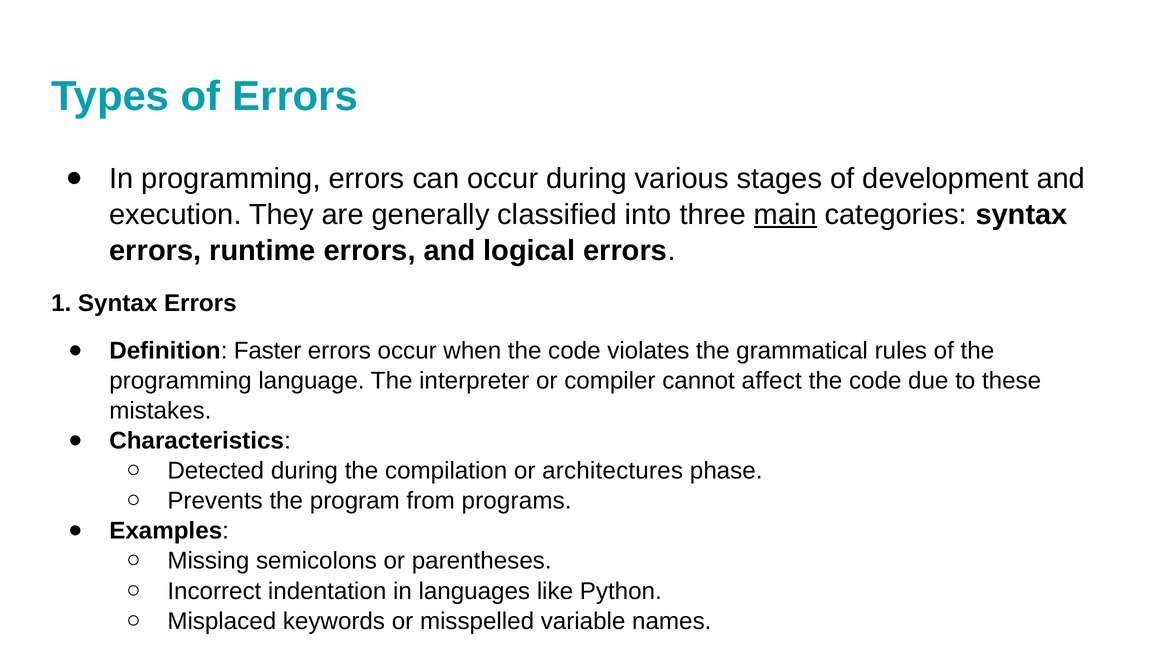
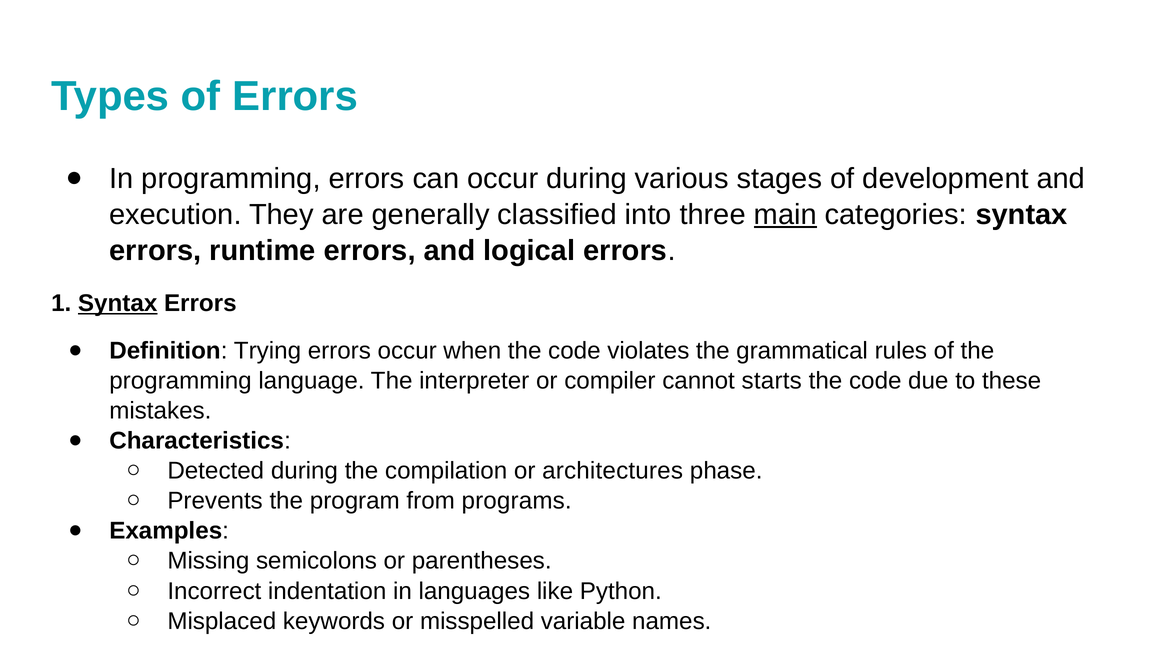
Syntax at (118, 304) underline: none -> present
Faster: Faster -> Trying
affect: affect -> starts
